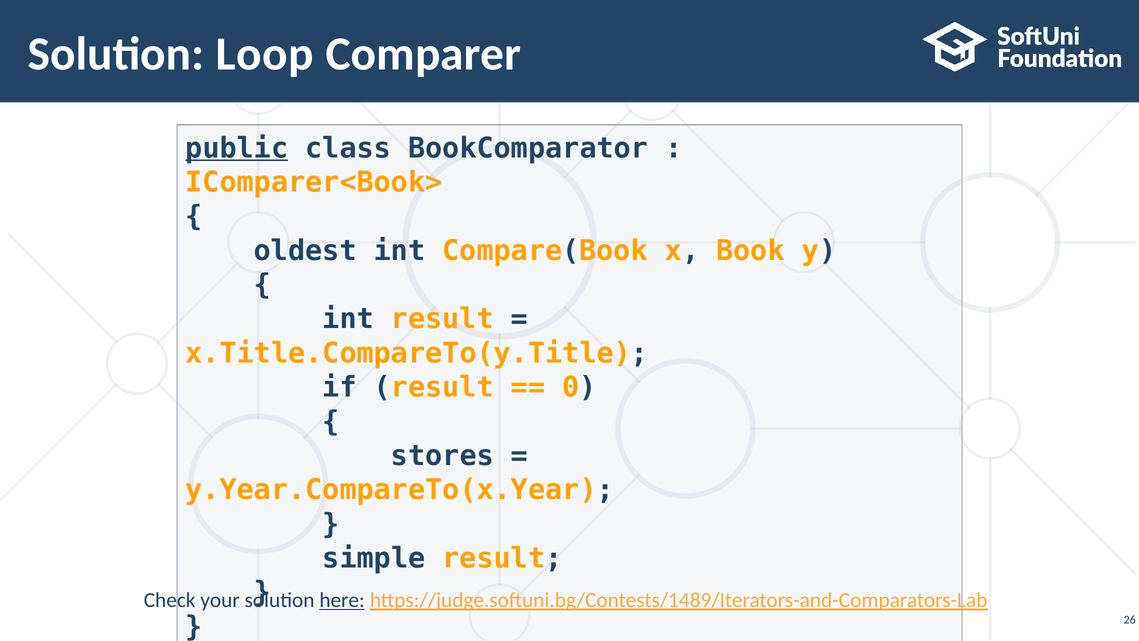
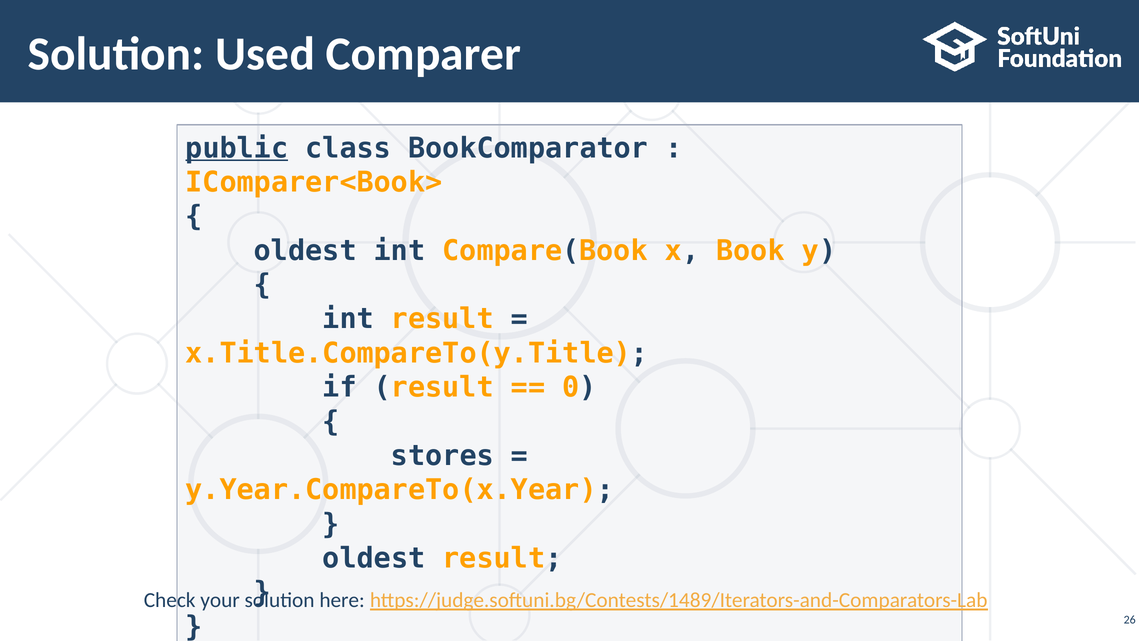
Loop: Loop -> Used
simple at (374, 558): simple -> oldest
here underline: present -> none
